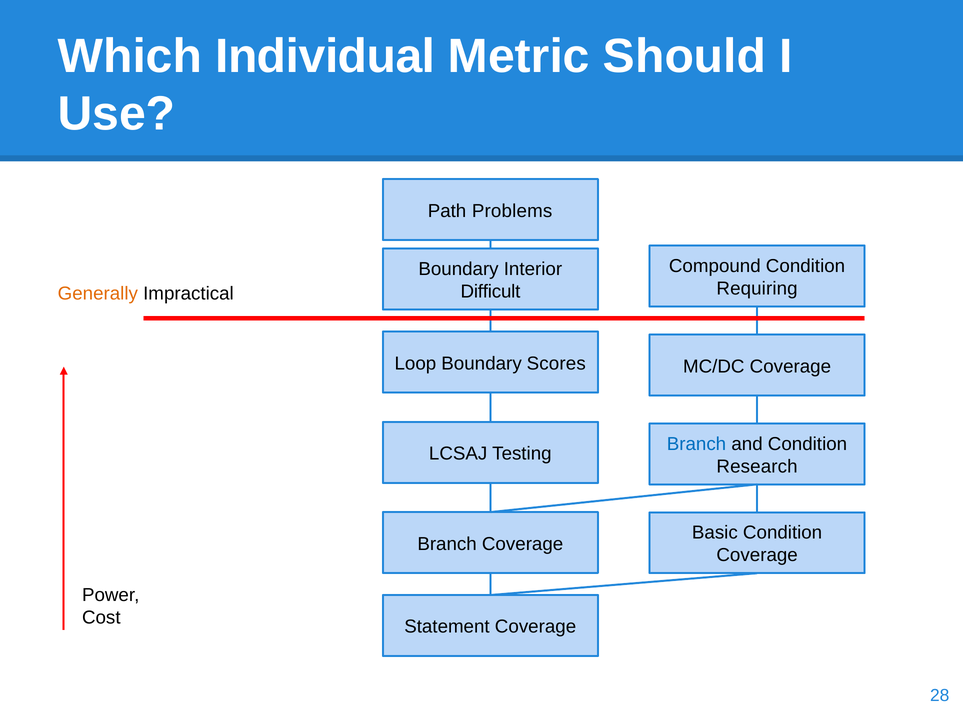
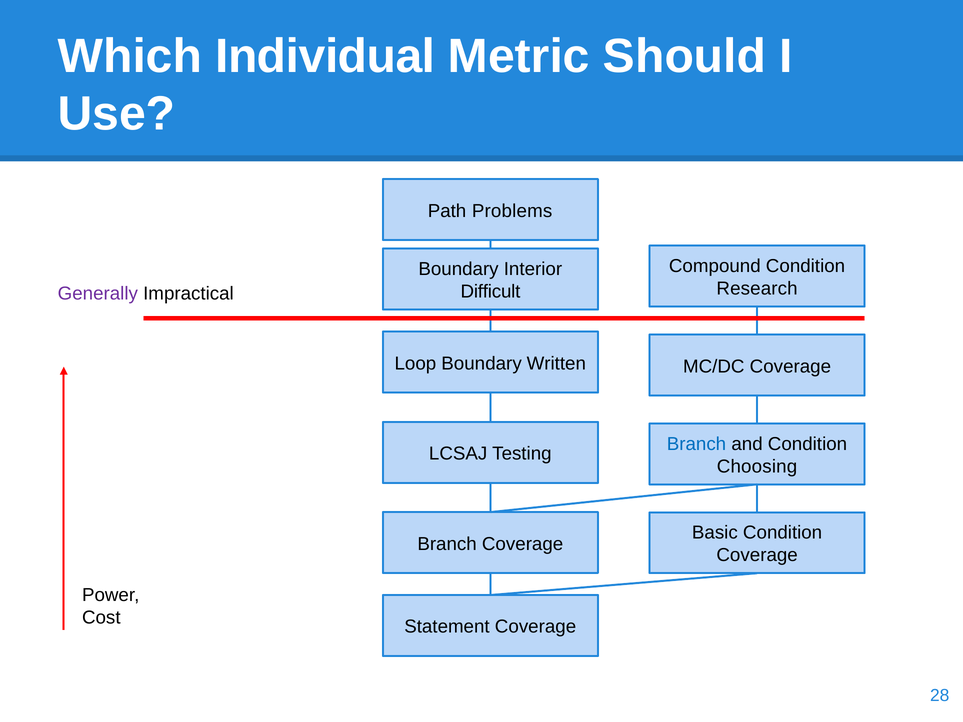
Requiring: Requiring -> Research
Generally colour: orange -> purple
Scores: Scores -> Written
Research: Research -> Choosing
